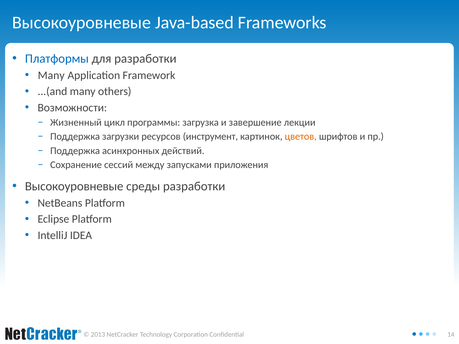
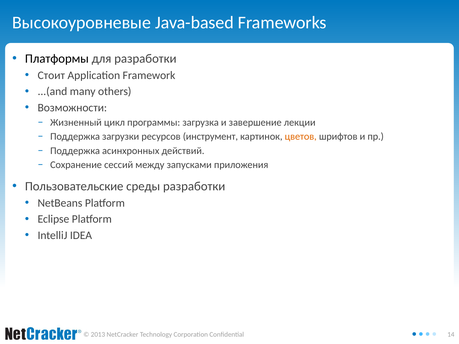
Платформы colour: blue -> black
Many at (51, 76): Many -> Стоит
Высокоуровневые at (74, 187): Высокоуровневые -> Пользовательские
